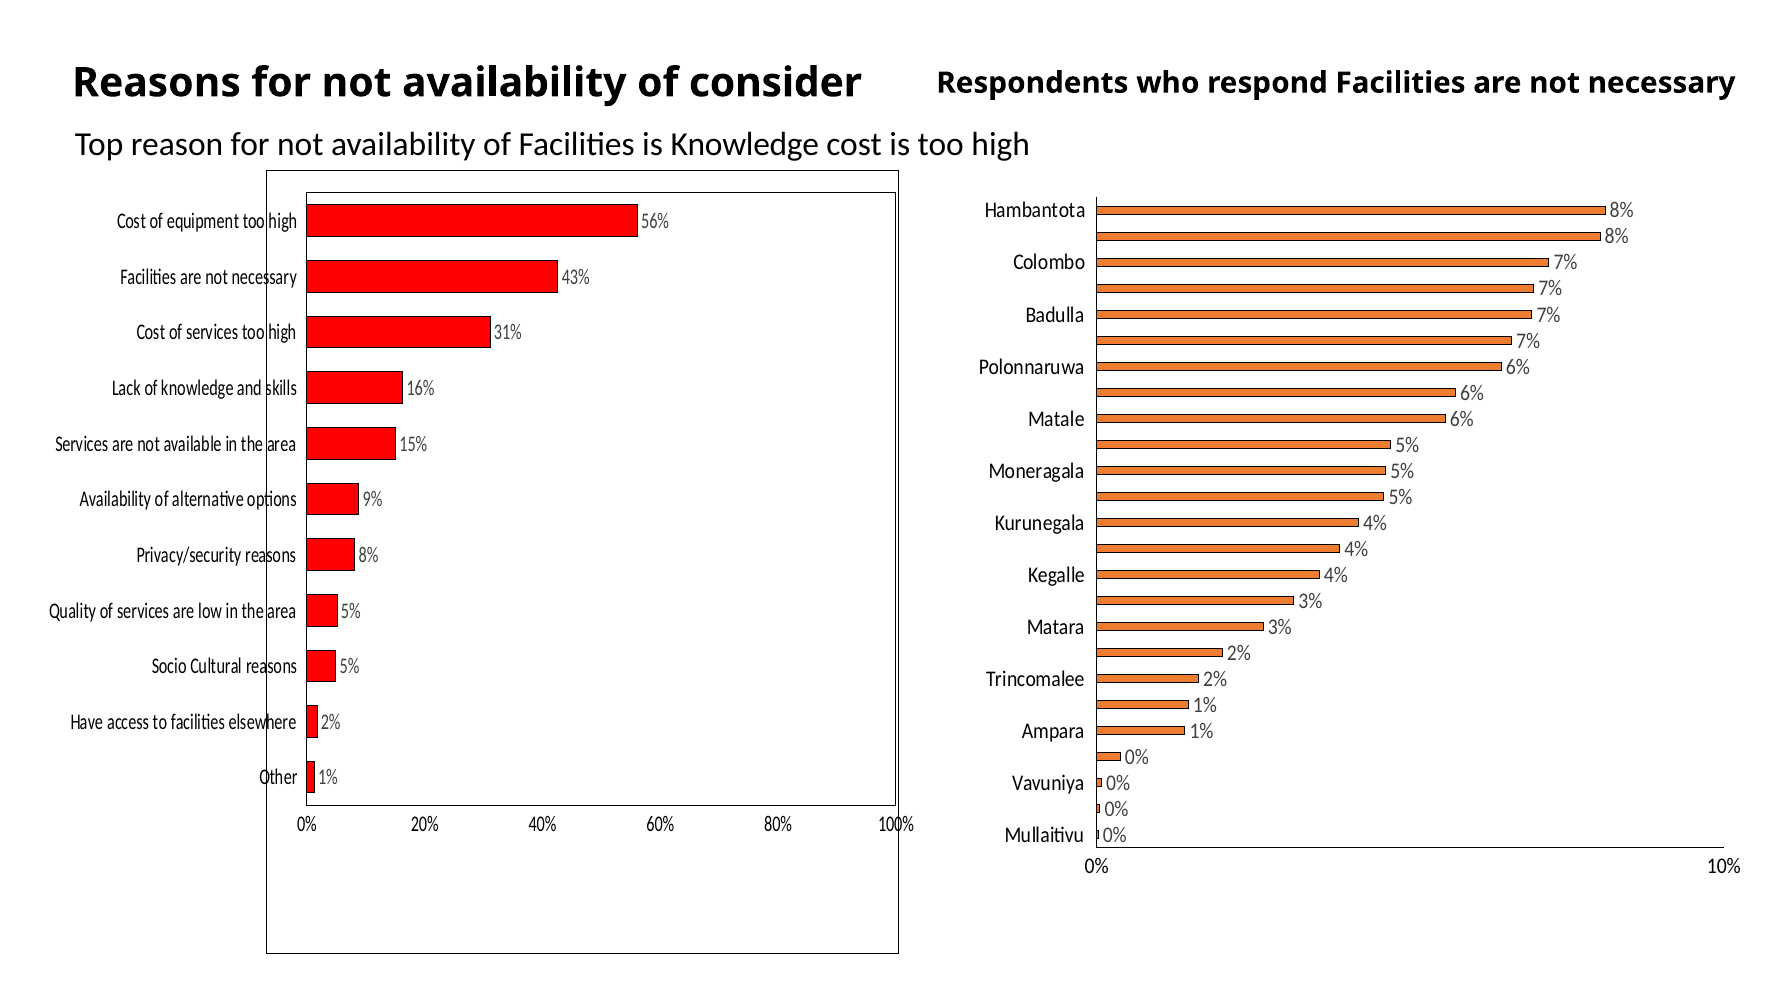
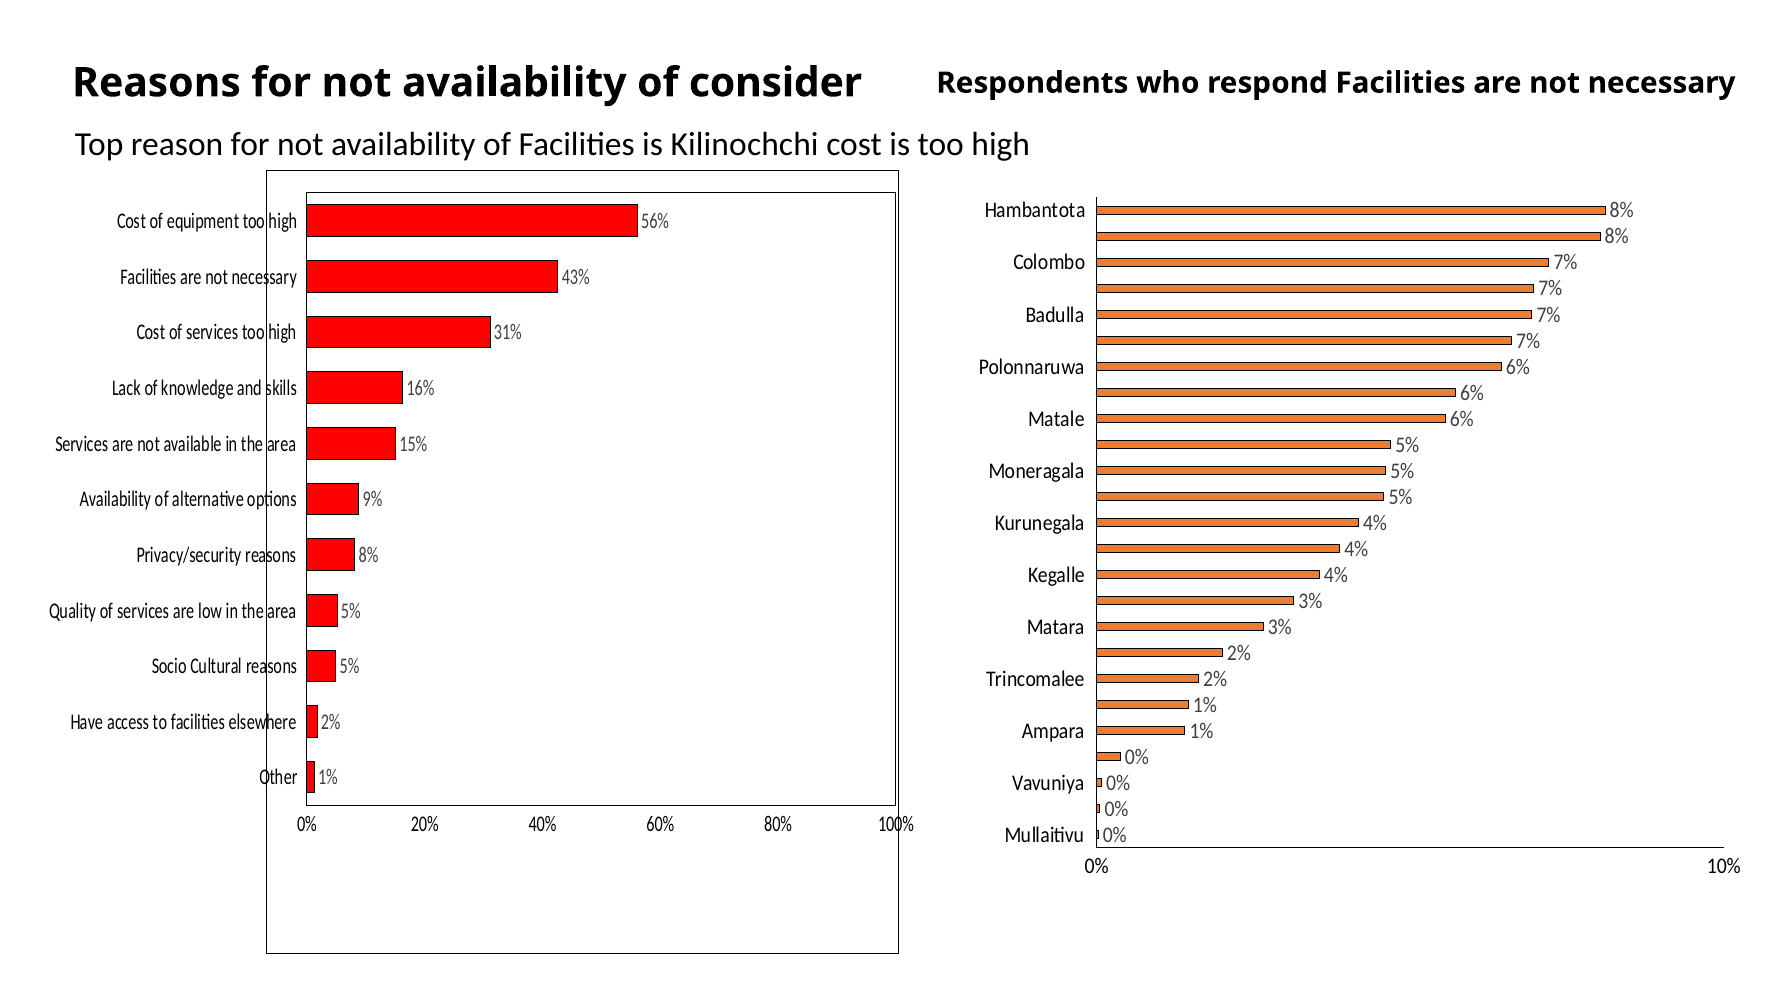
is Knowledge: Knowledge -> Kilinochchi
